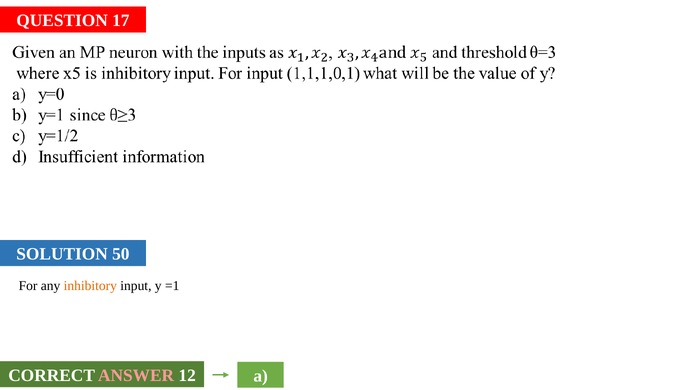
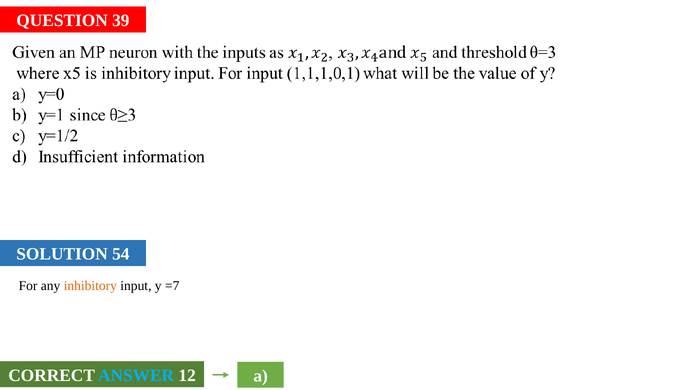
17: 17 -> 39
50: 50 -> 54
=1: =1 -> =7
ANSWER colour: pink -> light blue
